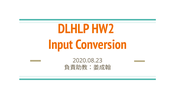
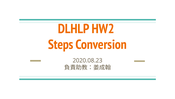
Input: Input -> Steps
